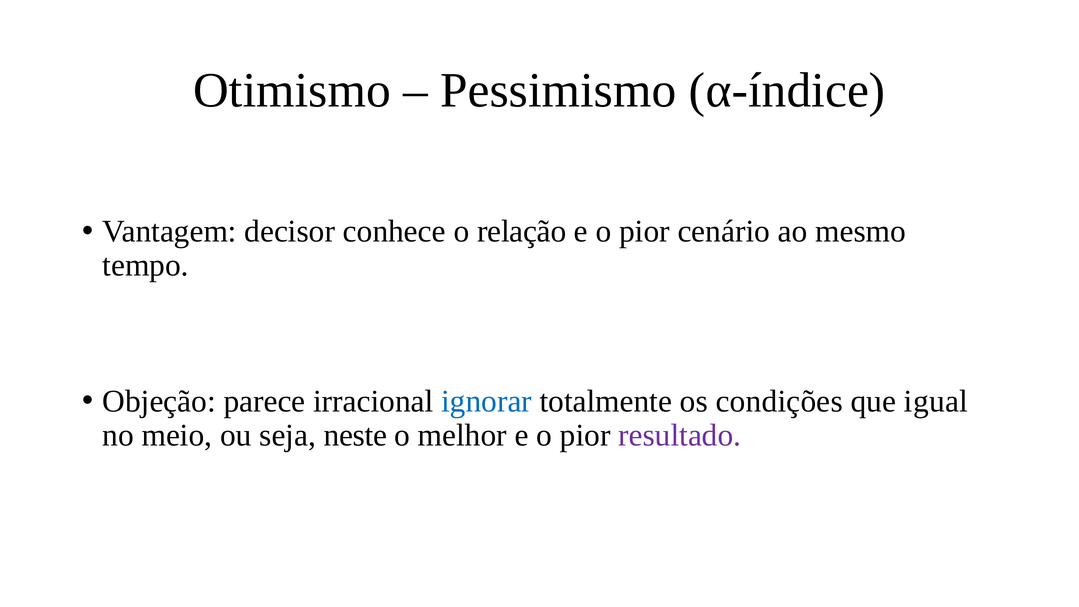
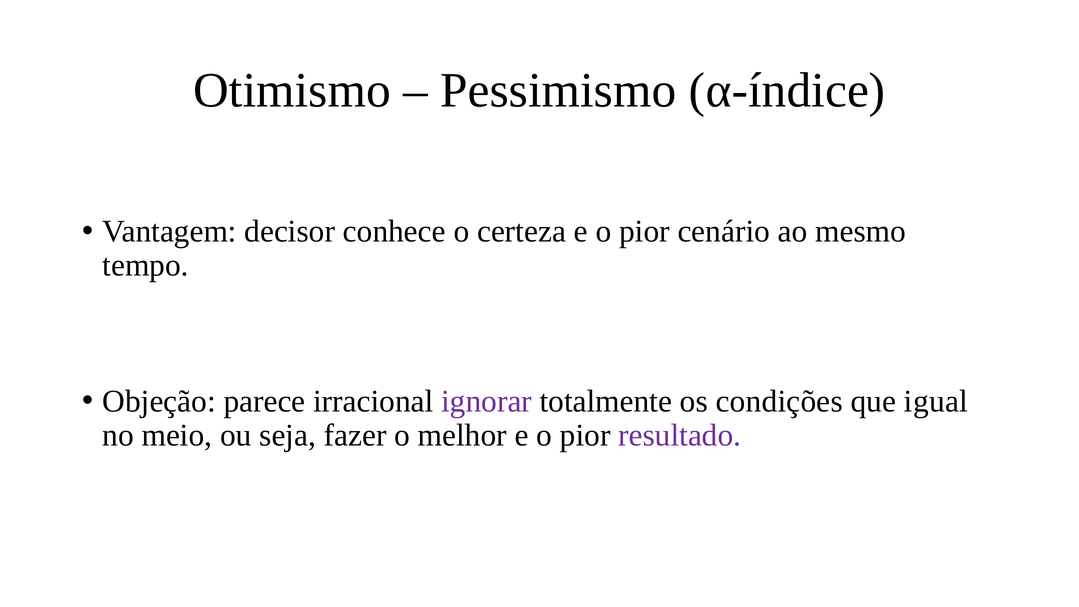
relação: relação -> certeza
ignorar colour: blue -> purple
neste: neste -> fazer
